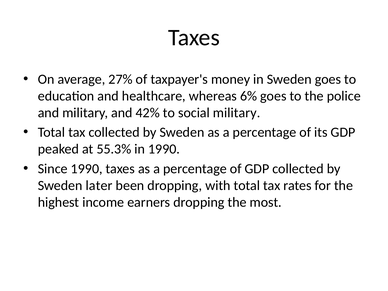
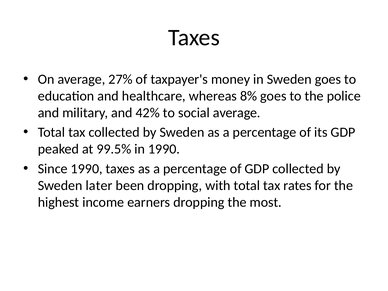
6%: 6% -> 8%
social military: military -> average
55.3%: 55.3% -> 99.5%
